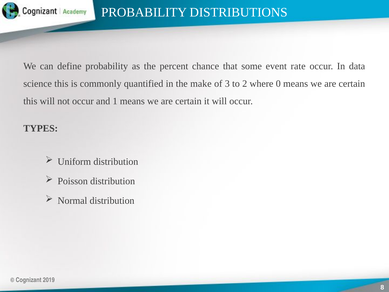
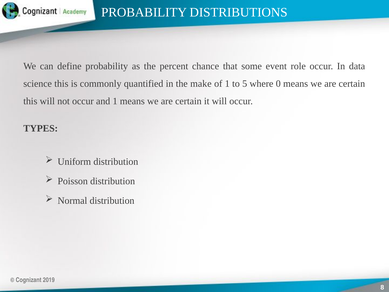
rate: rate -> role
of 3: 3 -> 1
2: 2 -> 5
